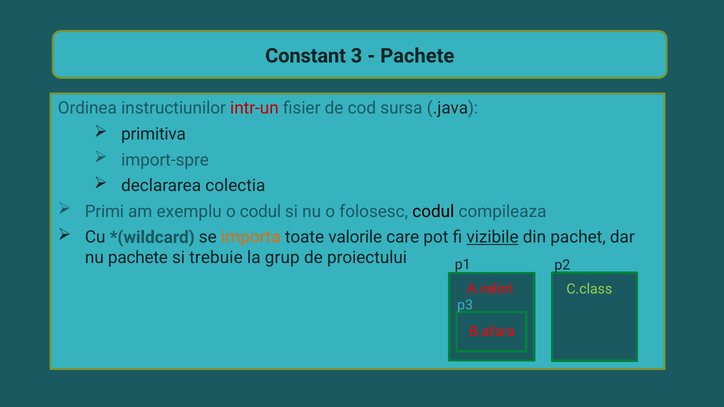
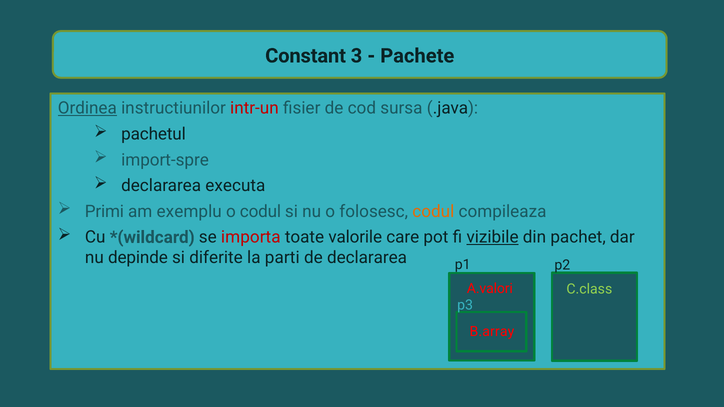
Ordinea underline: none -> present
primitiva: primitiva -> pachetul
colectia: colectia -> executa
codul at (433, 212) colour: black -> orange
importa colour: orange -> red
nu pachete: pachete -> depinde
trebuie: trebuie -> diferite
grup: grup -> parti
de proiectului: proiectului -> declararea
B.afara: B.afara -> B.array
